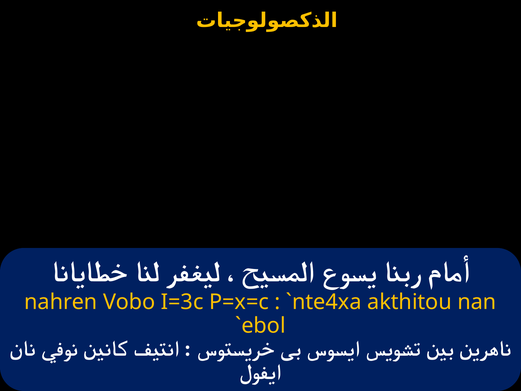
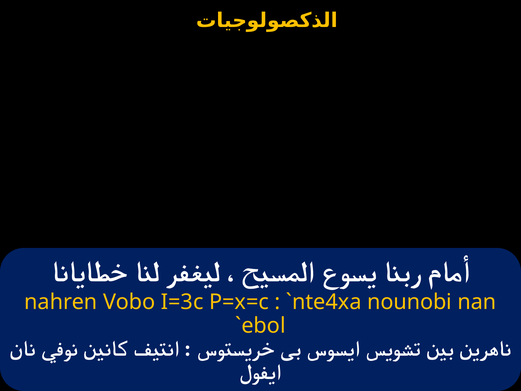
akthitou: akthitou -> nounobi
